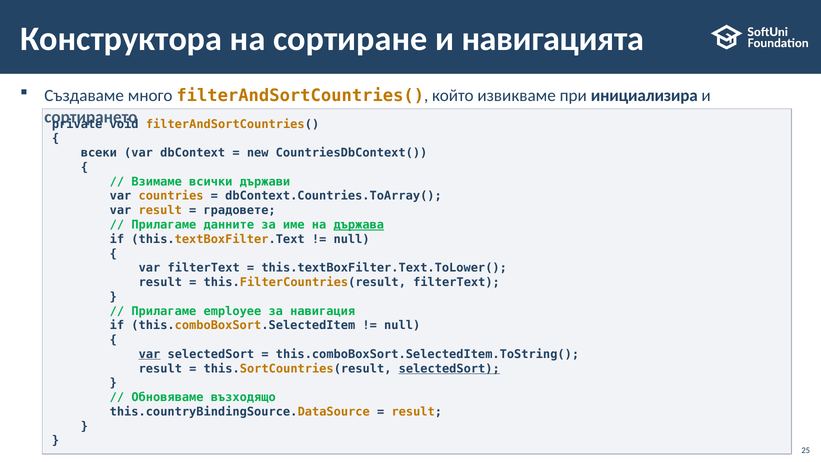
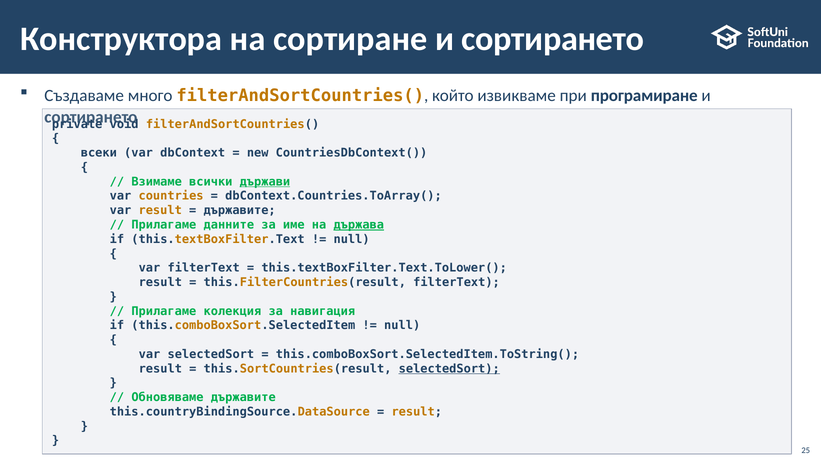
сортиране и навигацията: навигацията -> сортирането
инициализира: инициализира -> програмиране
държави underline: none -> present
градовете at (240, 210): градовете -> държавите
employee: employee -> колекция
var at (149, 354) underline: present -> none
Обновяваме възходящо: възходящо -> държавите
